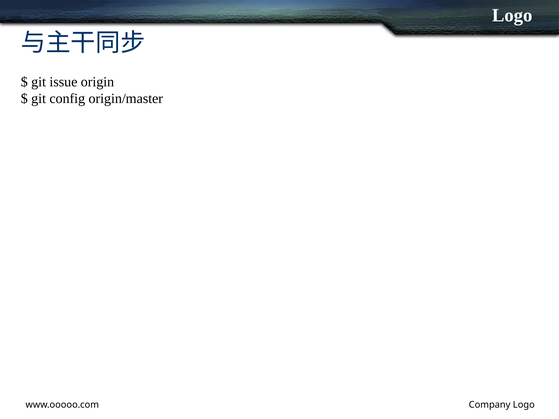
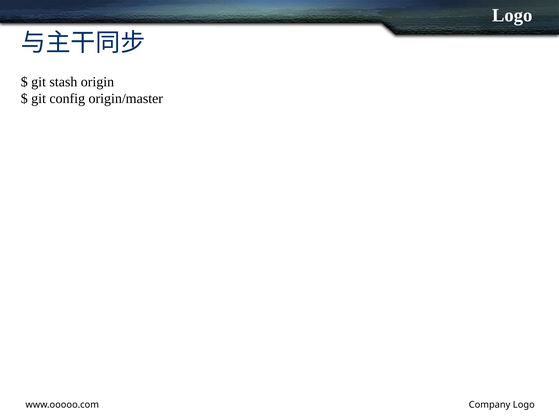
issue: issue -> stash
